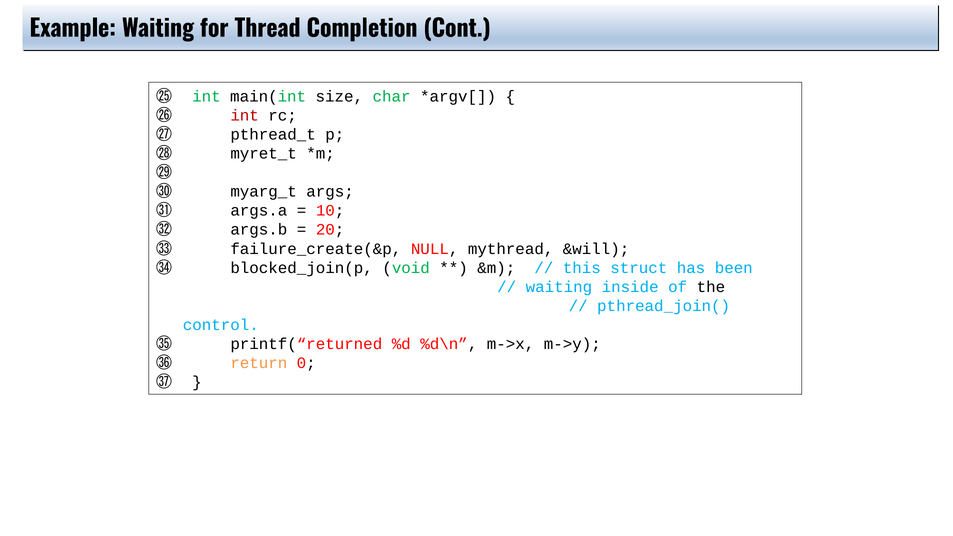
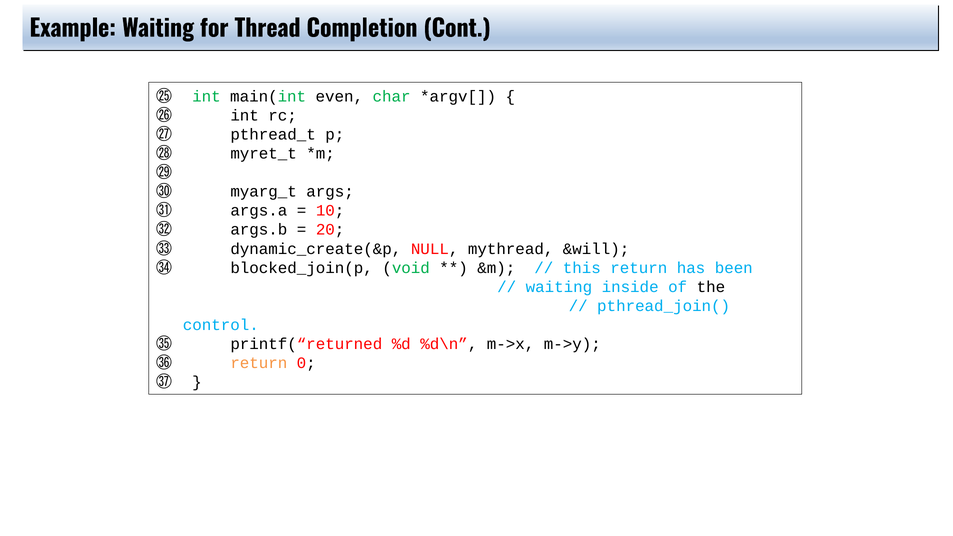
size: size -> even
int at (245, 115) colour: red -> black
failure_create(&p: failure_create(&p -> dynamic_create(&p
this struct: struct -> return
